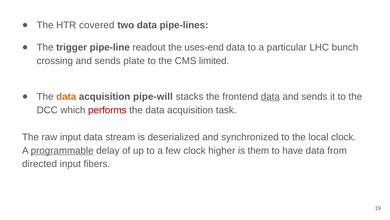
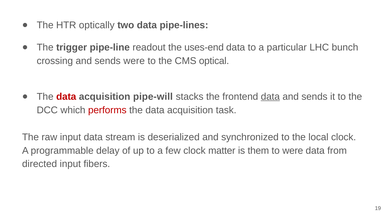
covered: covered -> optically
sends plate: plate -> were
limited: limited -> optical
data at (66, 96) colour: orange -> red
programmable underline: present -> none
higher: higher -> matter
to have: have -> were
